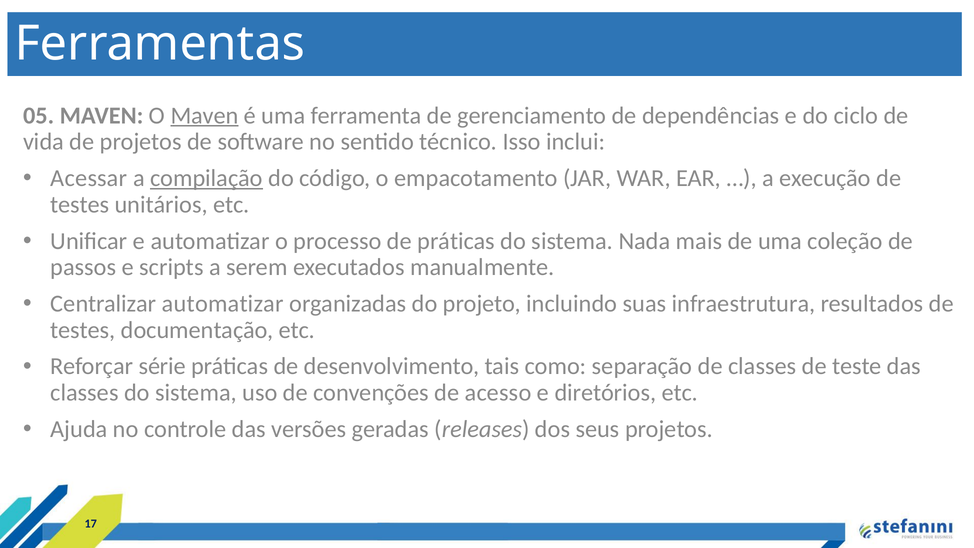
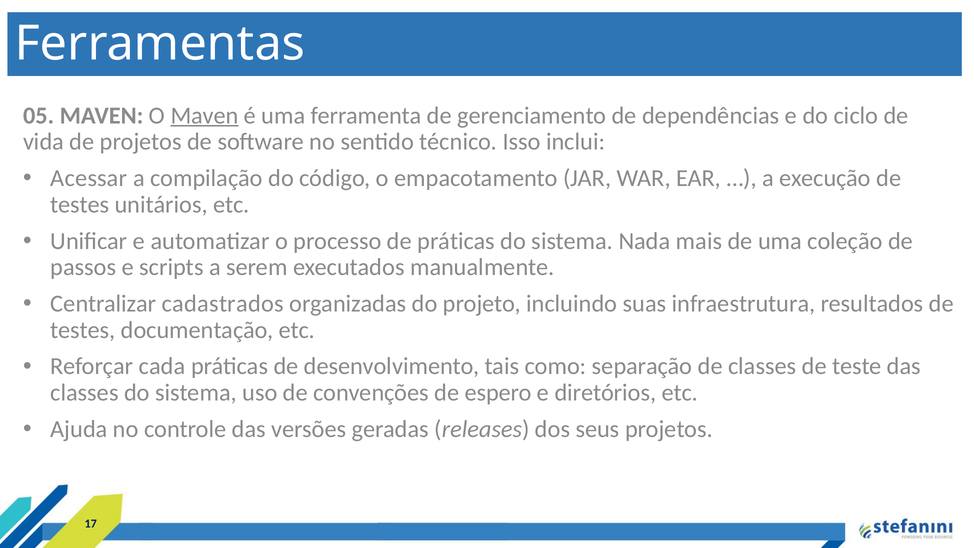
compilação underline: present -> none
Centralizar automatizar: automatizar -> cadastrados
série: série -> cada
acesso: acesso -> espero
